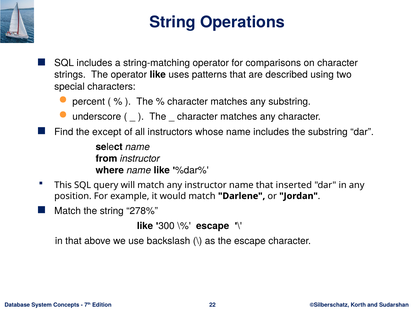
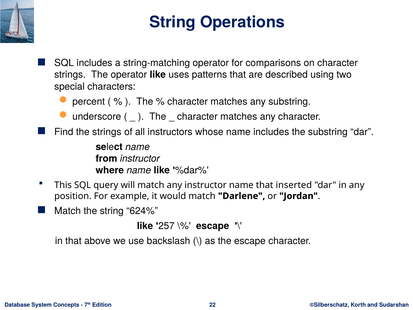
the except: except -> strings
278%: 278% -> 624%
300: 300 -> 257
